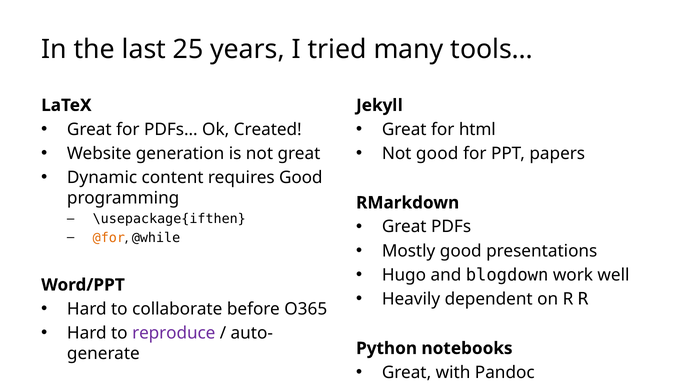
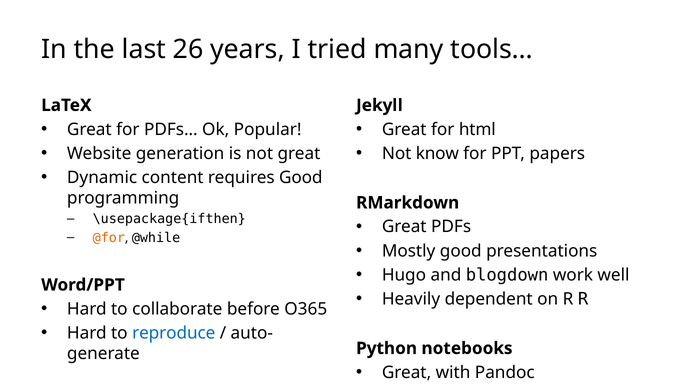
25: 25 -> 26
Created: Created -> Popular
Not good: good -> know
reproduce colour: purple -> blue
